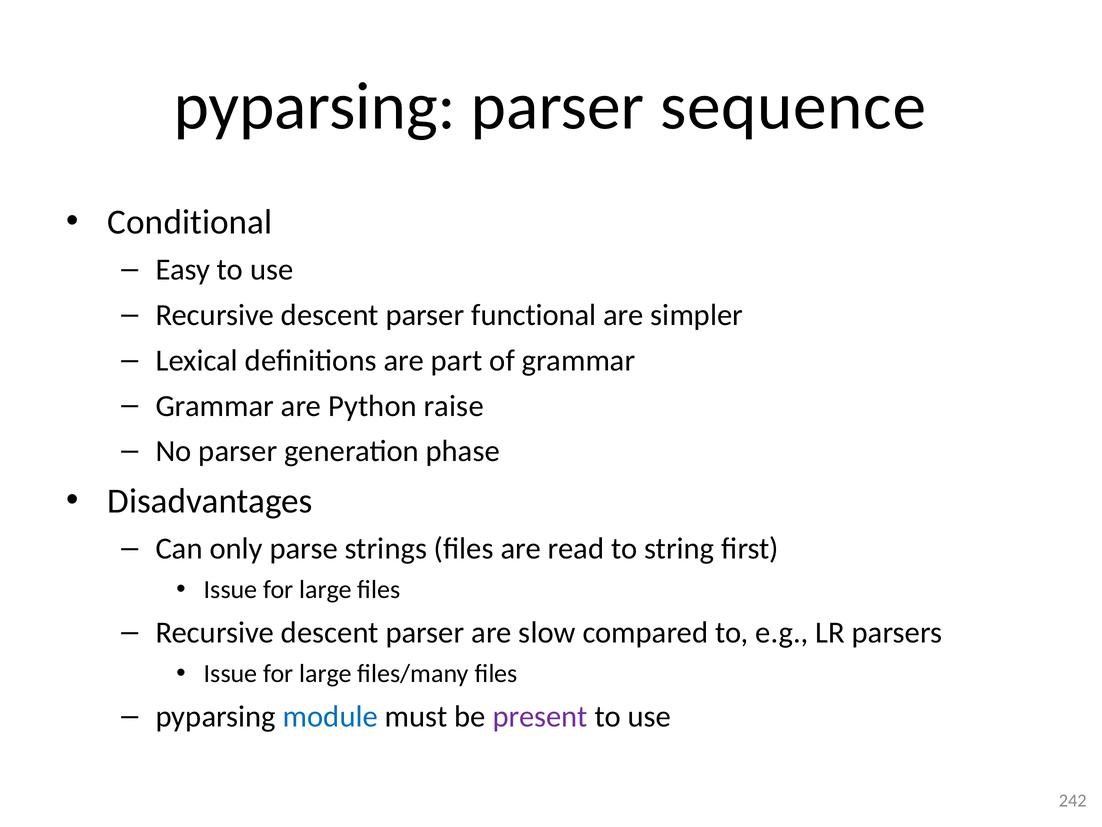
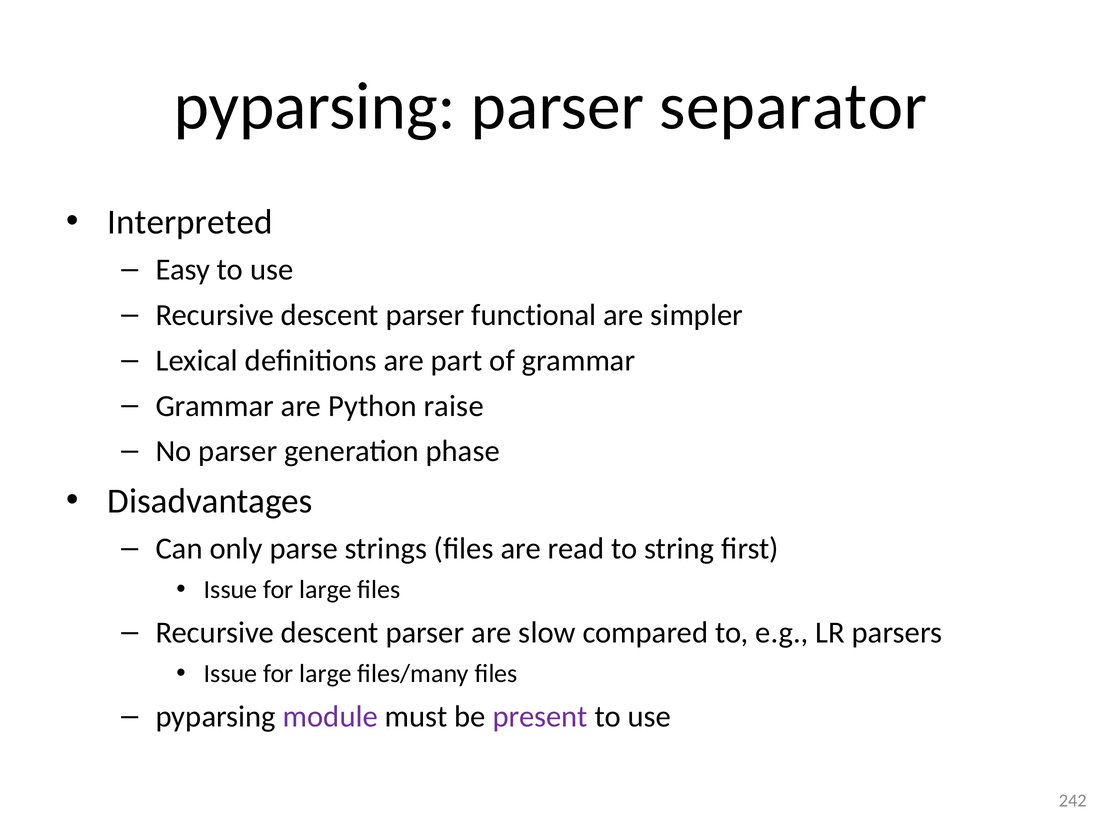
sequence: sequence -> separator
Conditional: Conditional -> Interpreted
module colour: blue -> purple
